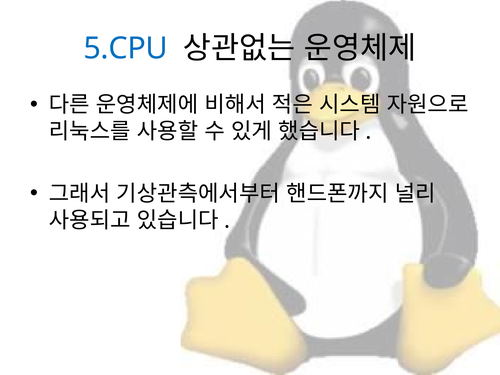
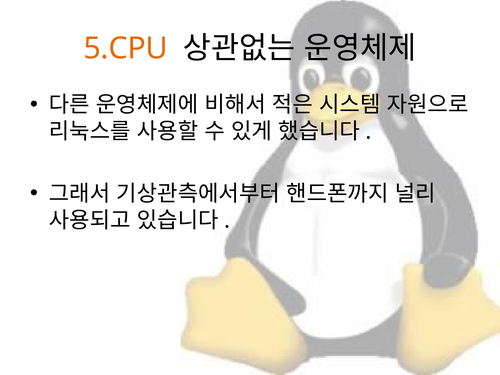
5.CPU colour: blue -> orange
